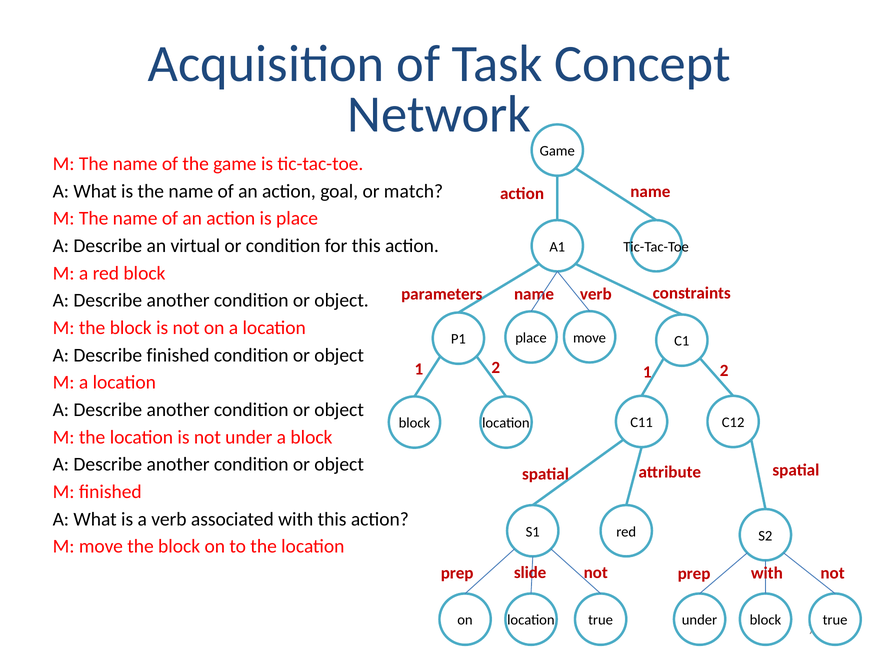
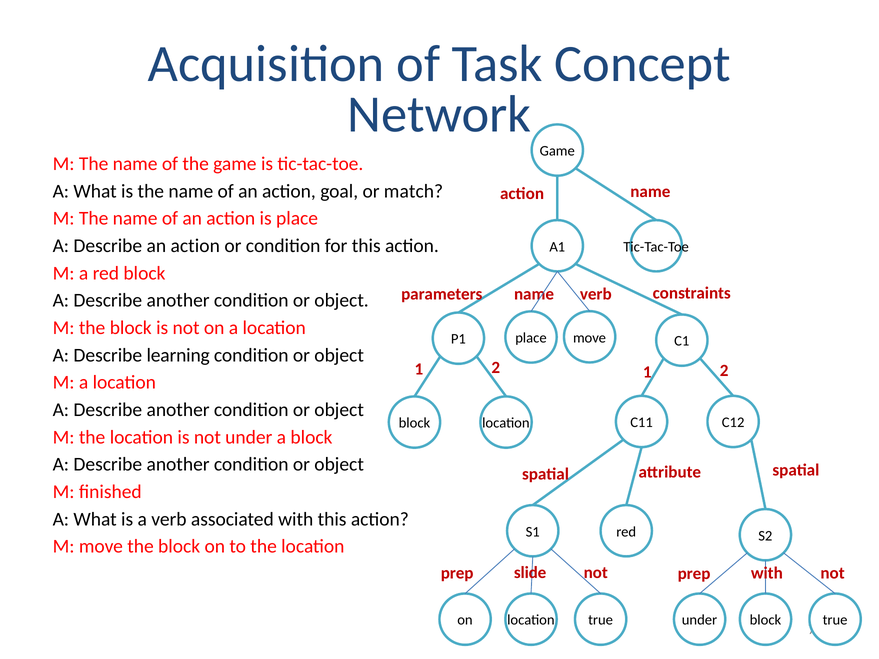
Describe an virtual: virtual -> action
Describe finished: finished -> learning
